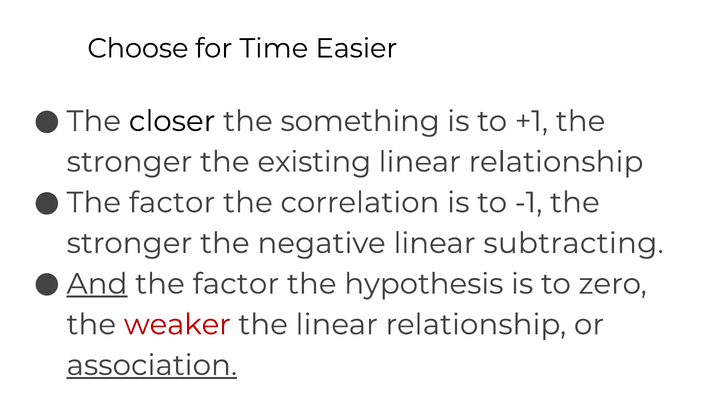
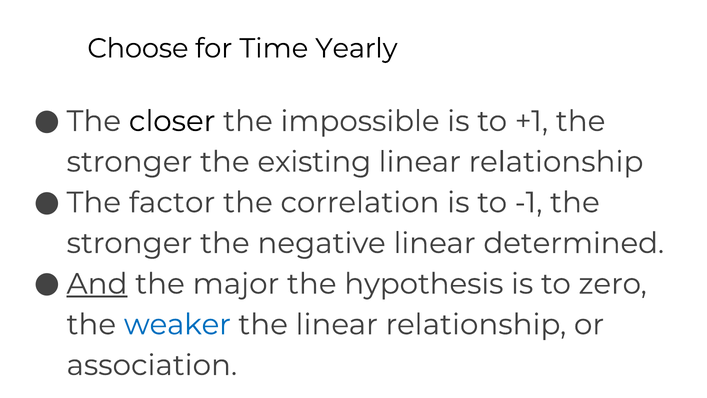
Easier: Easier -> Yearly
something: something -> impossible
subtracting: subtracting -> determined
factor at (236, 284): factor -> major
weaker colour: red -> blue
association underline: present -> none
